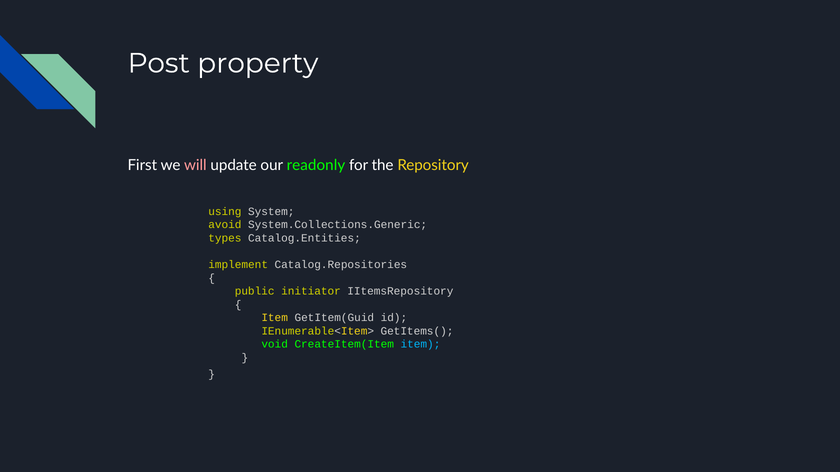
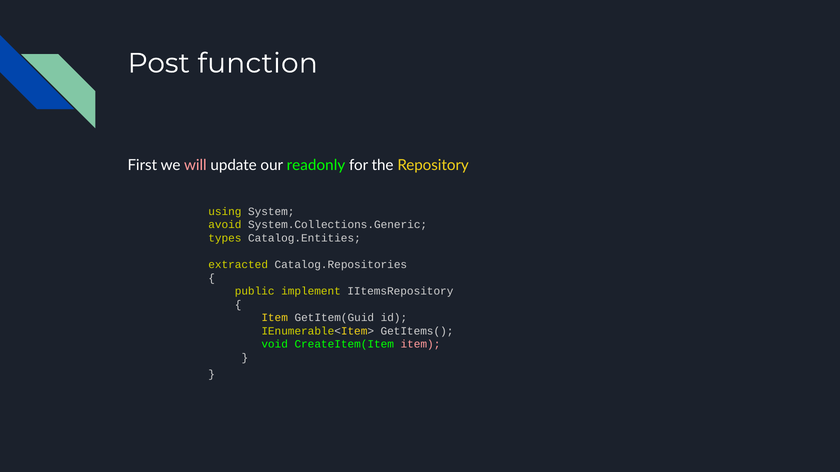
property: property -> function
implement: implement -> extracted
initiator: initiator -> implement
item at (420, 345) colour: light blue -> pink
